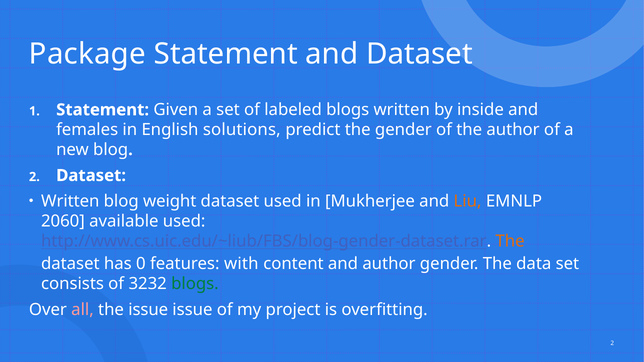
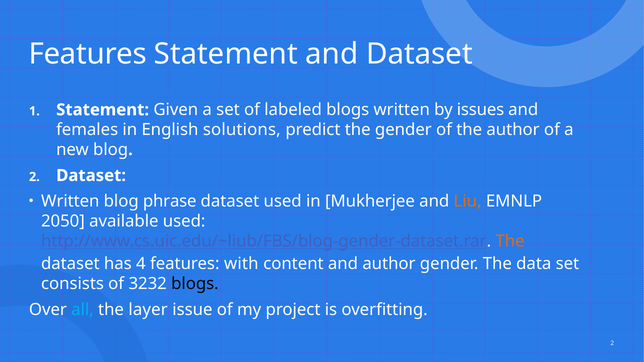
Package at (87, 54): Package -> Features
inside: inside -> issues
weight: weight -> phrase
2060: 2060 -> 2050
0: 0 -> 4
blogs at (195, 284) colour: green -> black
all colour: pink -> light blue
the issue: issue -> layer
